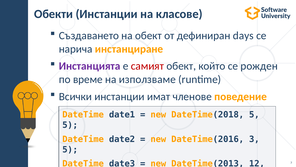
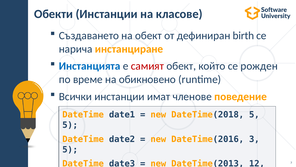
days: days -> birth
Инстанцията colour: purple -> blue
използваме: използваме -> обикновено
